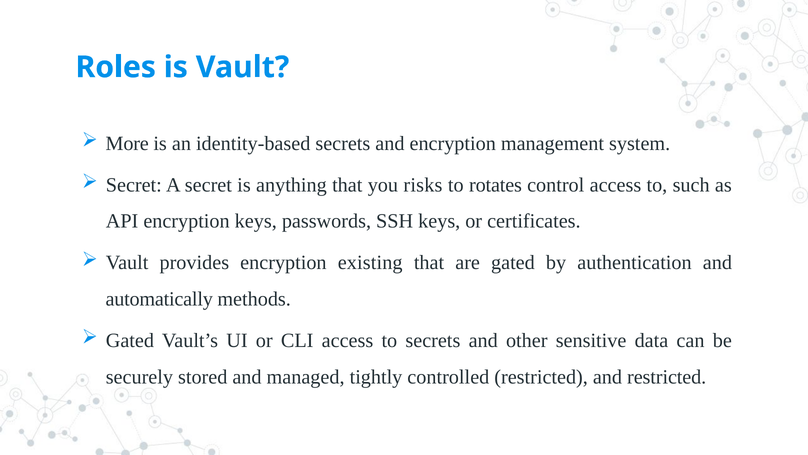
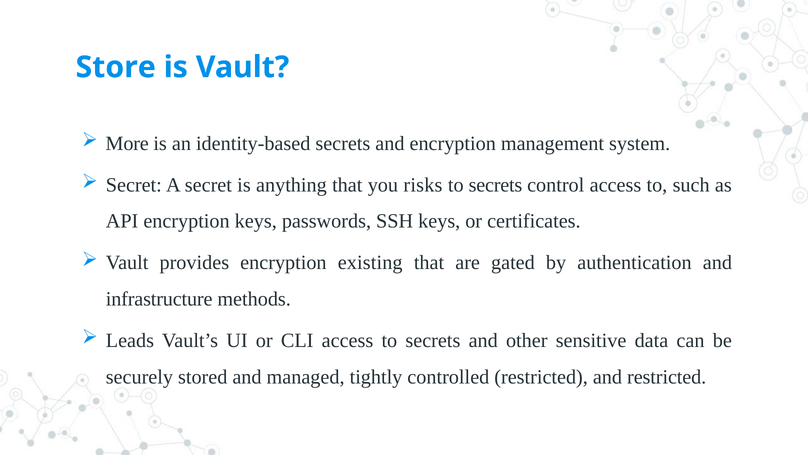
Roles: Roles -> Store
rotates at (495, 185): rotates -> secrets
automatically: automatically -> infrastructure
Gated at (130, 340): Gated -> Leads
